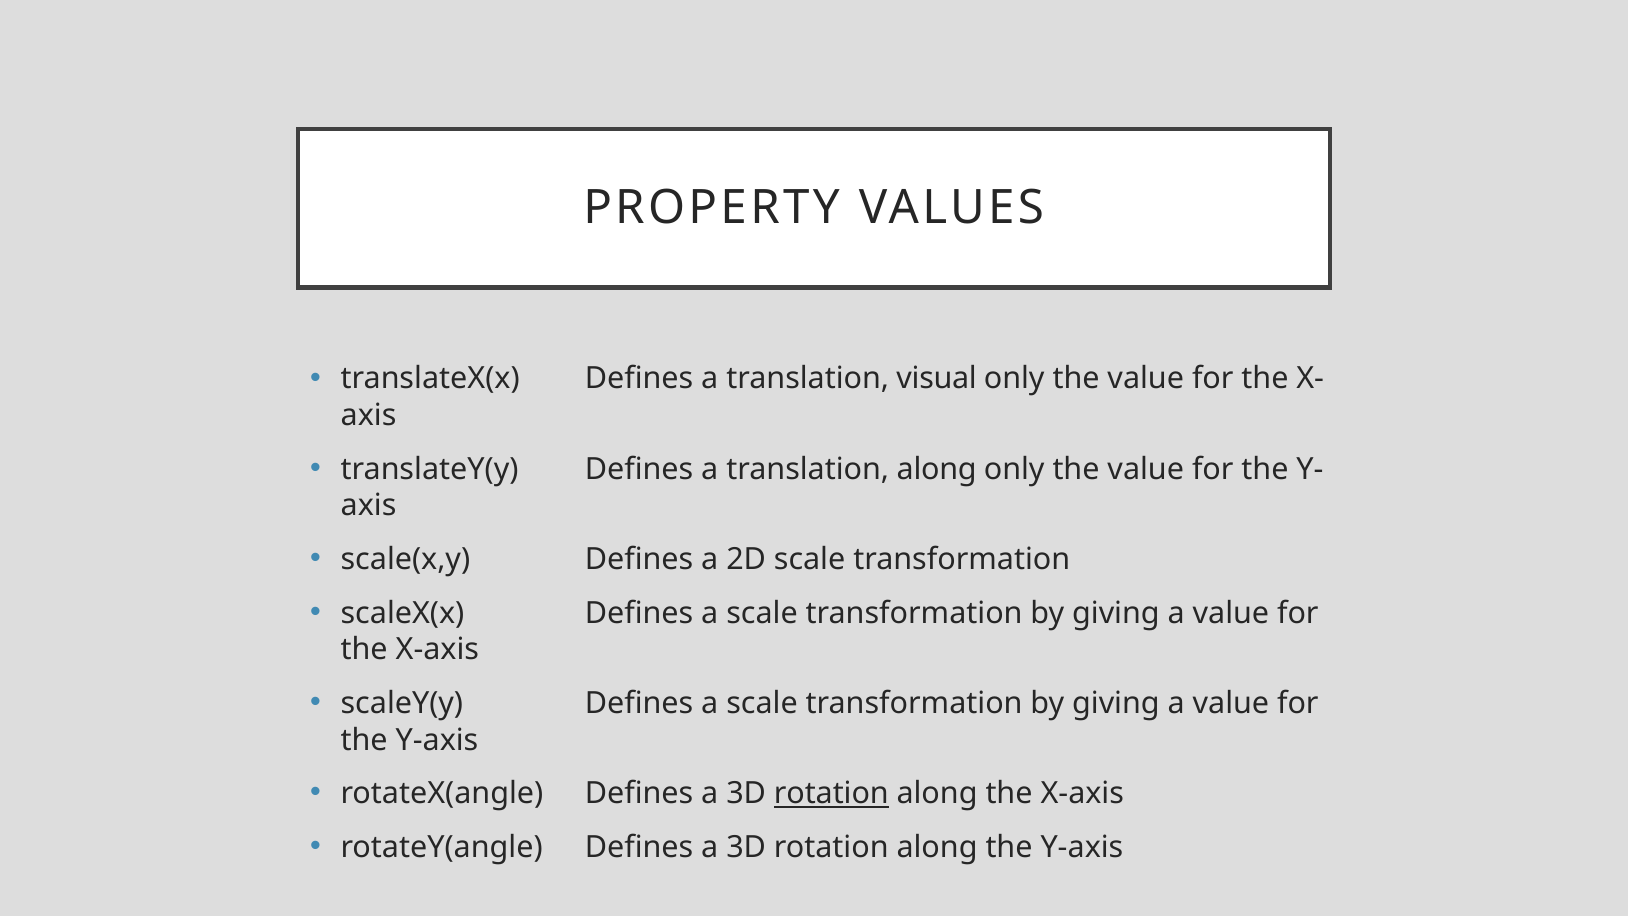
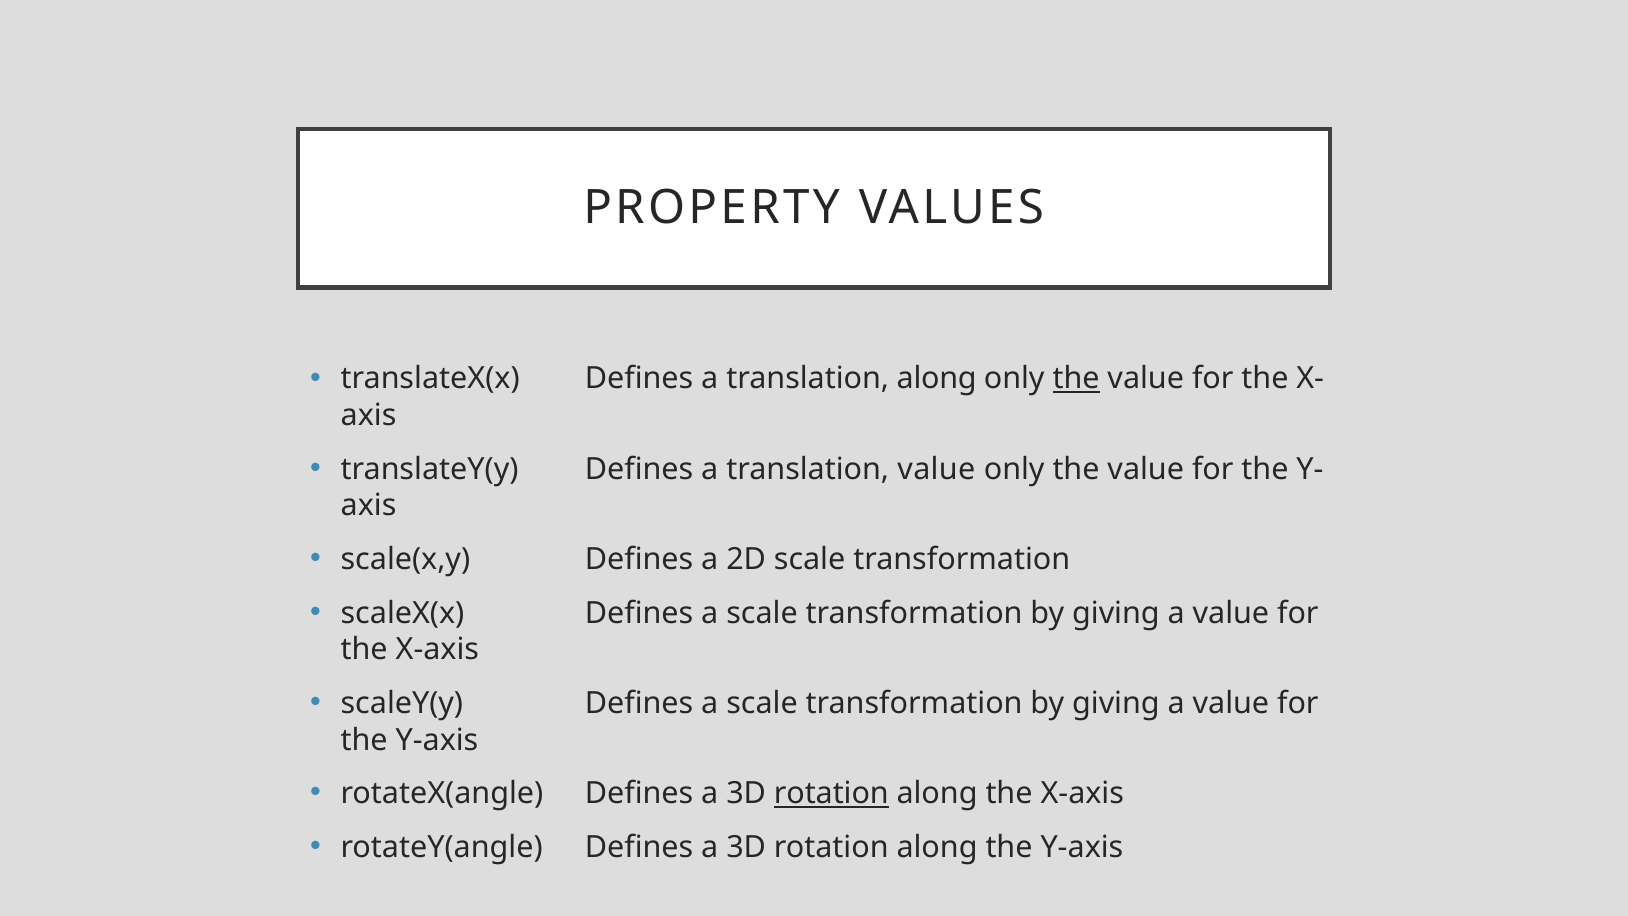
translation visual: visual -> along
the at (1076, 379) underline: none -> present
translation along: along -> value
